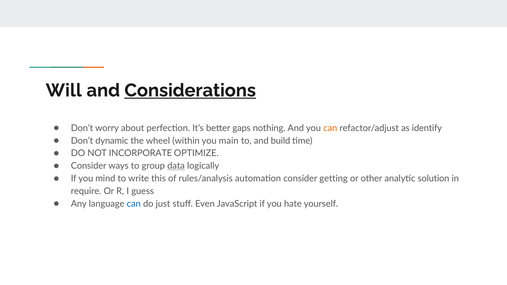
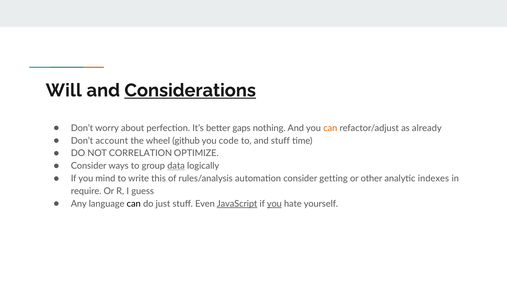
identify: identify -> already
dynamic: dynamic -> account
within: within -> github
main: main -> code
and build: build -> stuff
INCORPORATE: INCORPORATE -> CORRELATION
solution: solution -> indexes
can at (134, 204) colour: blue -> black
JavaScript underline: none -> present
you at (274, 204) underline: none -> present
